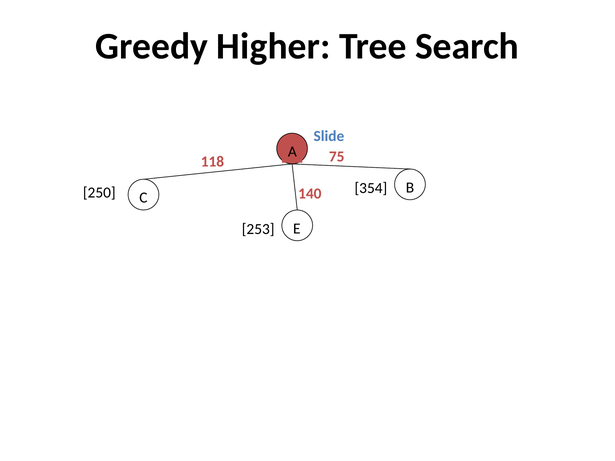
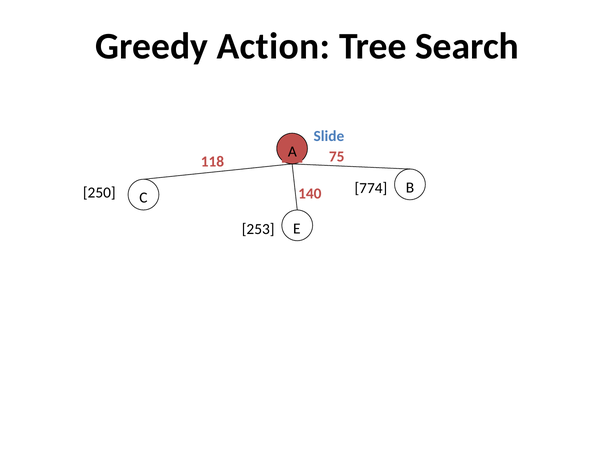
Higher: Higher -> Action
354: 354 -> 774
